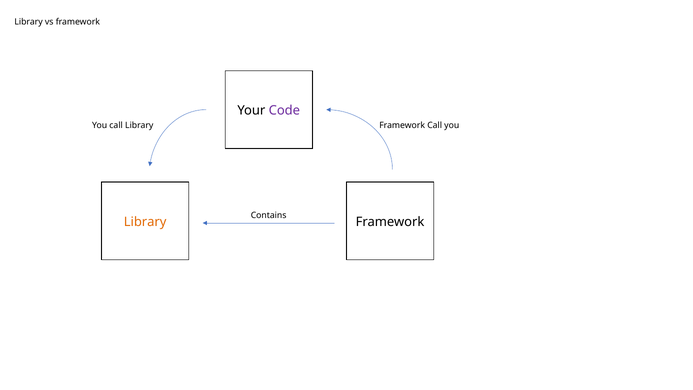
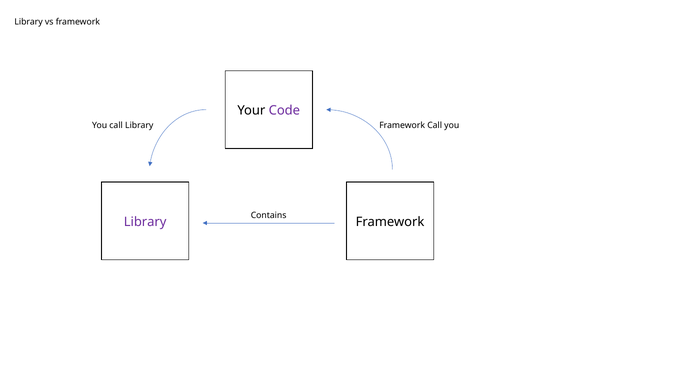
Library at (145, 222) colour: orange -> purple
